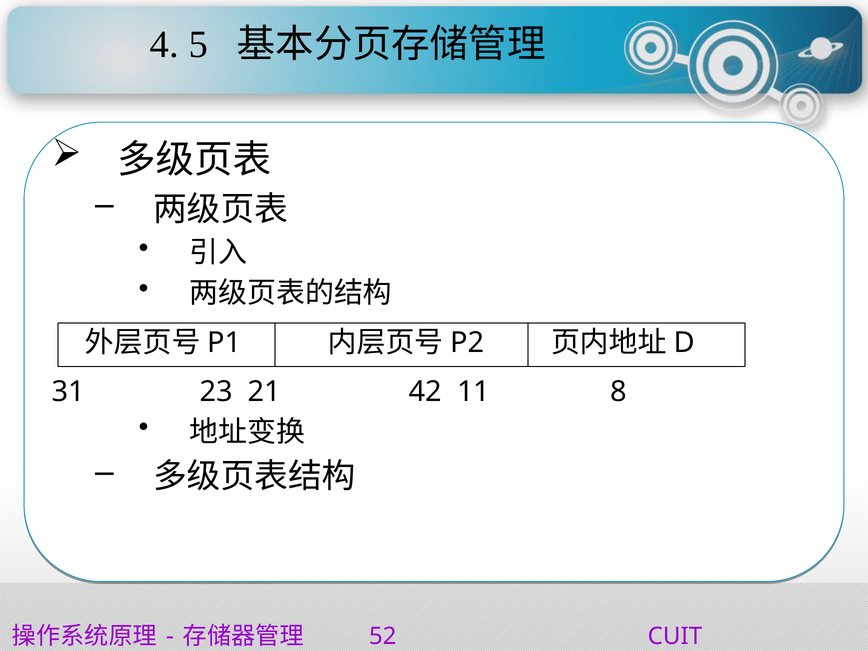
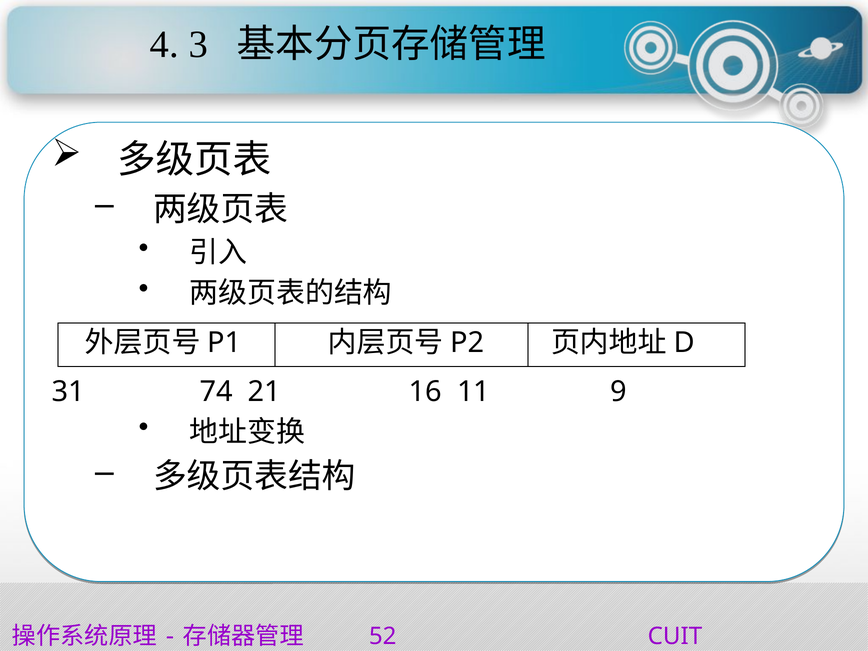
5: 5 -> 3
23: 23 -> 74
42: 42 -> 16
8: 8 -> 9
